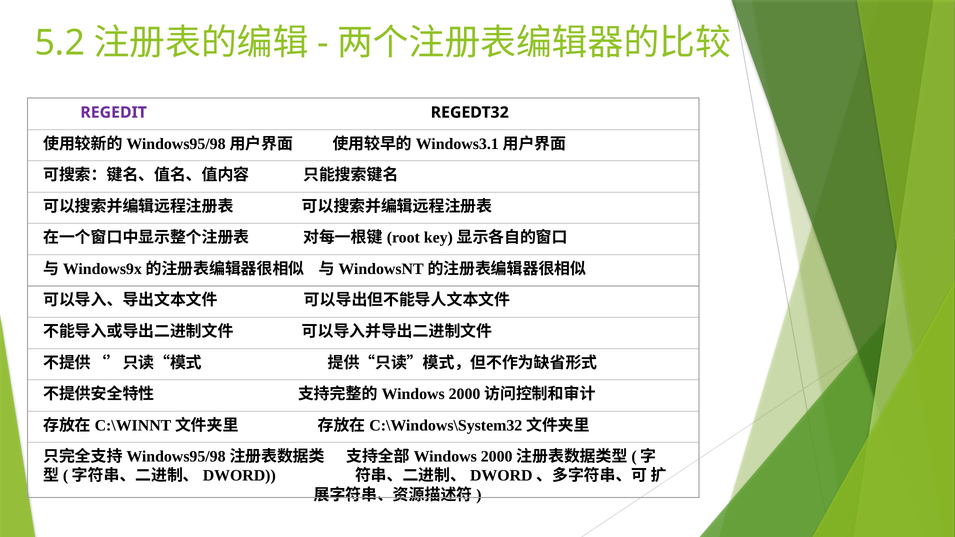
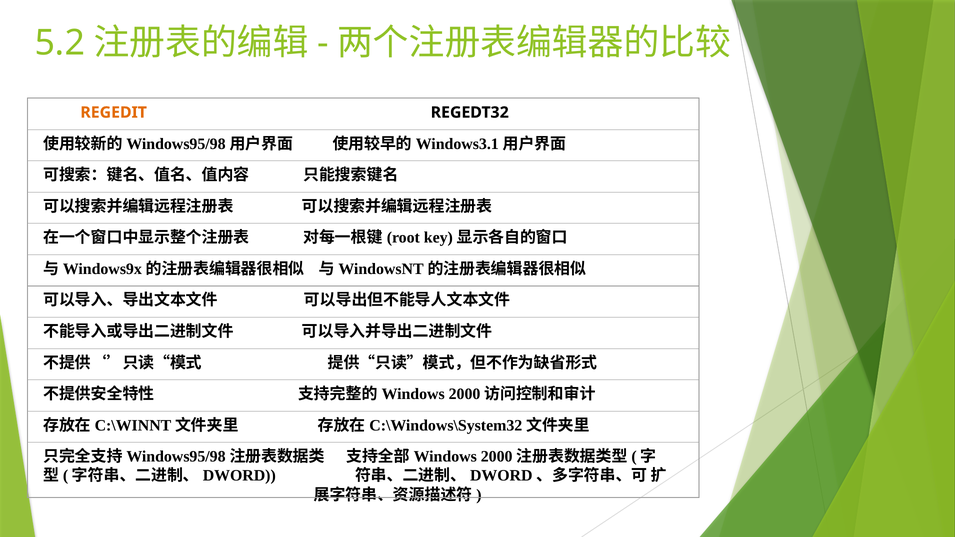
REGEDIT colour: purple -> orange
